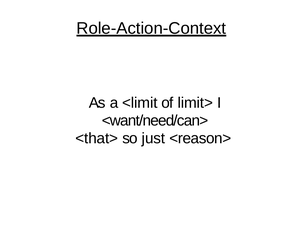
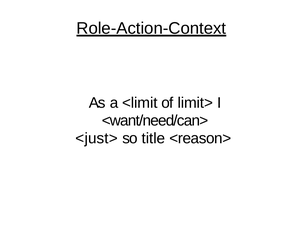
<that>: <that> -> <just>
just: just -> title
